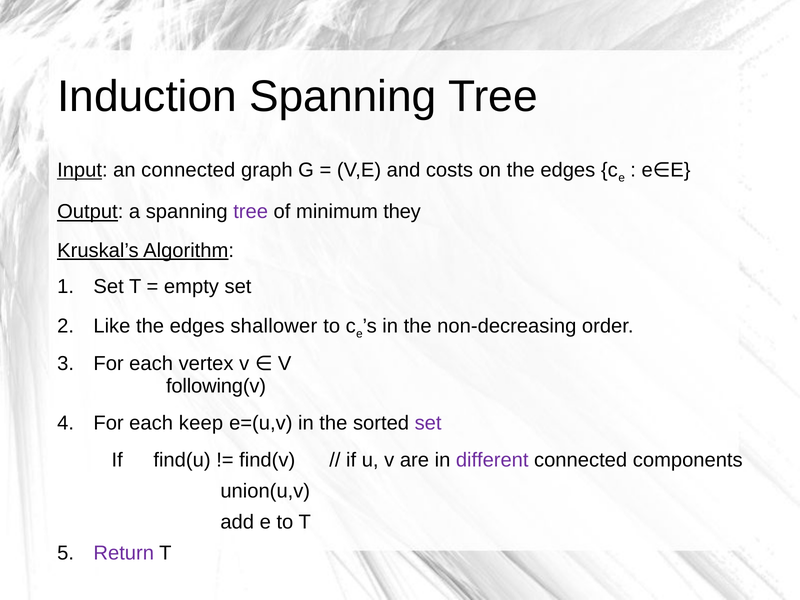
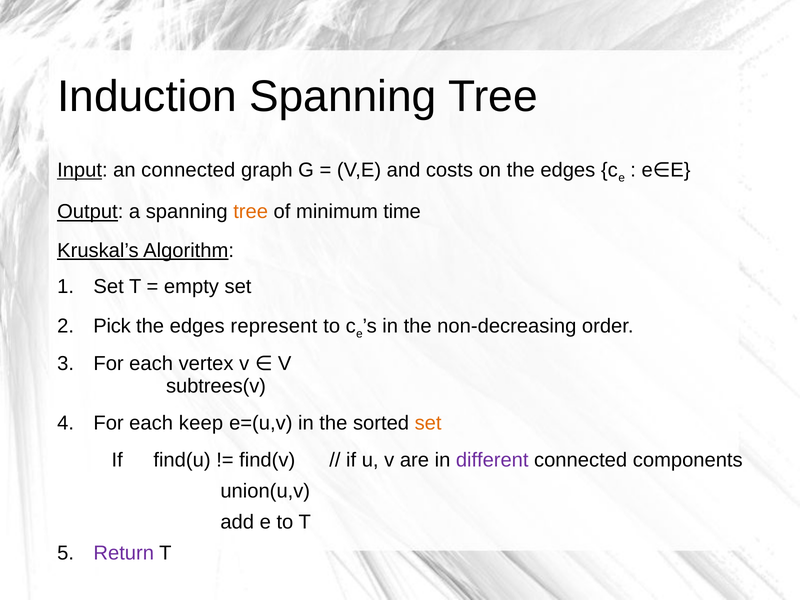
tree at (251, 212) colour: purple -> orange
they: they -> time
Like: Like -> Pick
shallower: shallower -> represent
following(v: following(v -> subtrees(v
set at (428, 423) colour: purple -> orange
